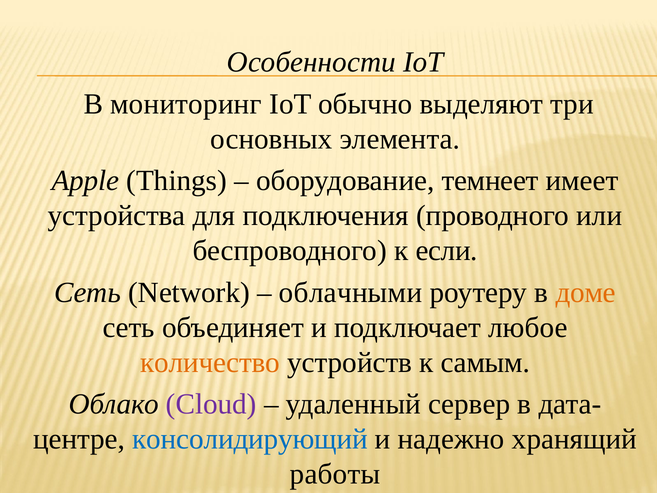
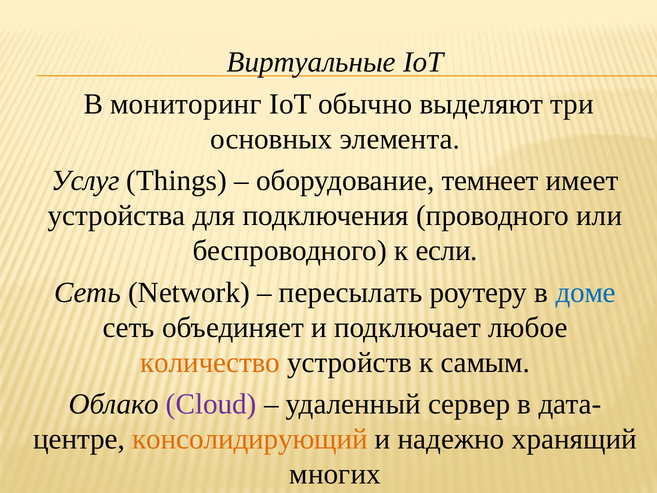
Особенности: Особенности -> Виртуальные
Apple: Apple -> Услуг
облачными: облачными -> пересылать
доме colour: orange -> blue
консолидирующий colour: blue -> orange
работы: работы -> многих
